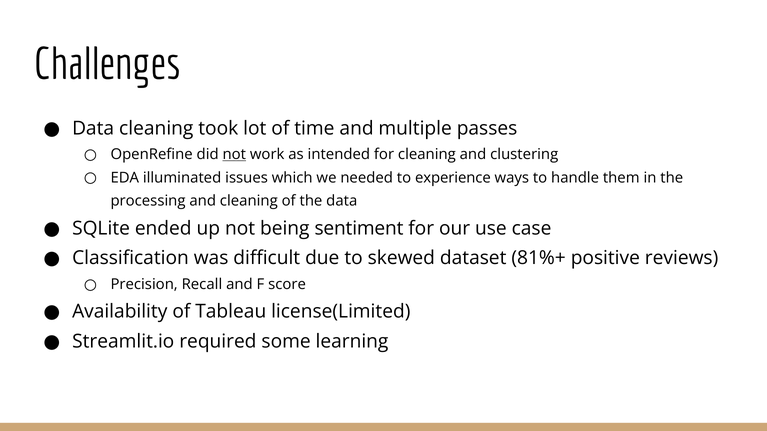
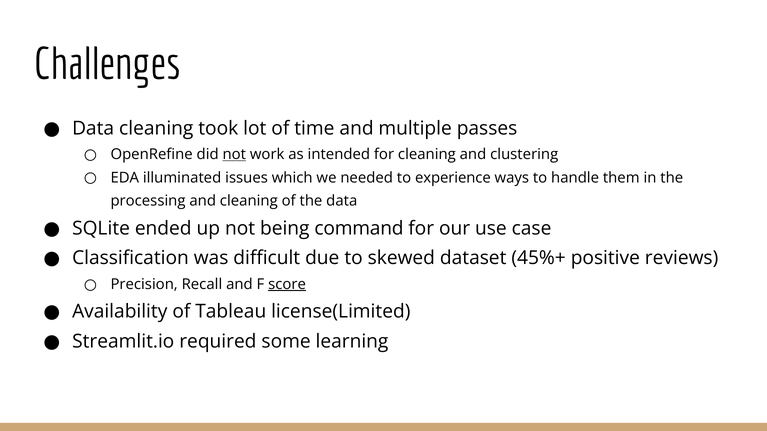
sentiment: sentiment -> command
81%+: 81%+ -> 45%+
score underline: none -> present
